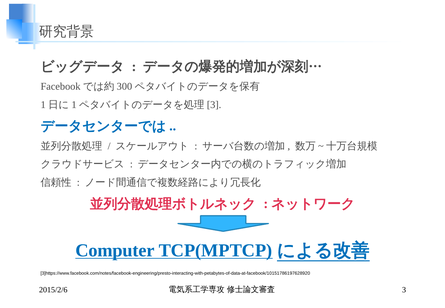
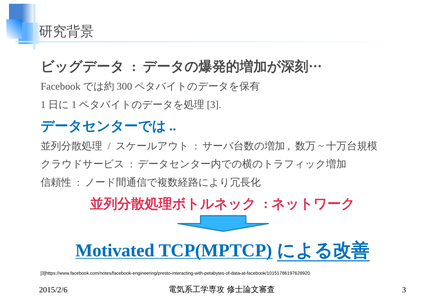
Computer: Computer -> Motivated
